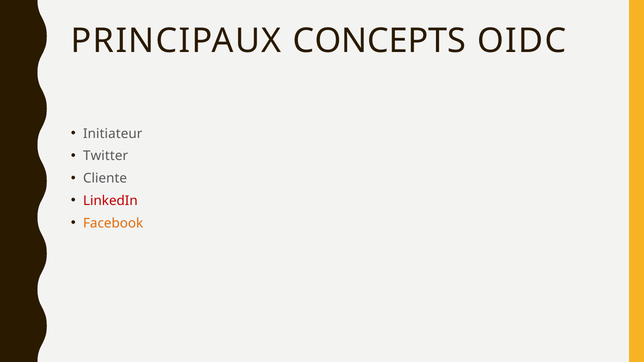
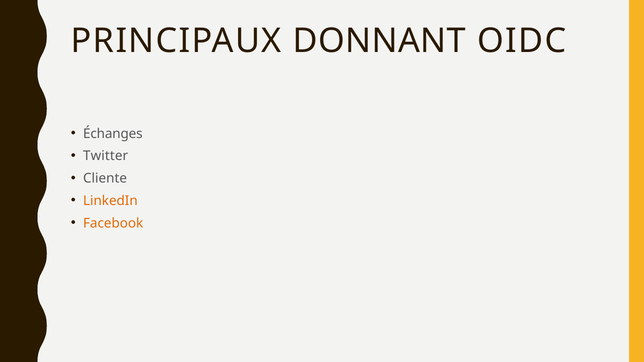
CONCEPTS: CONCEPTS -> DONNANT
Initiateur: Initiateur -> Échanges
LinkedIn colour: red -> orange
